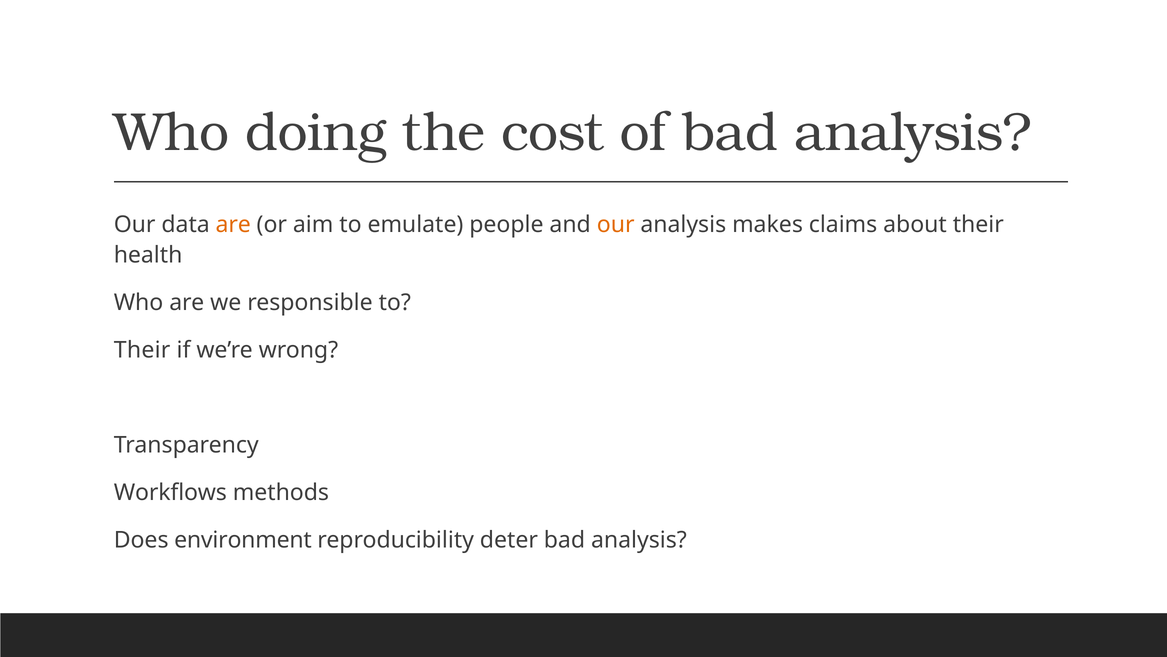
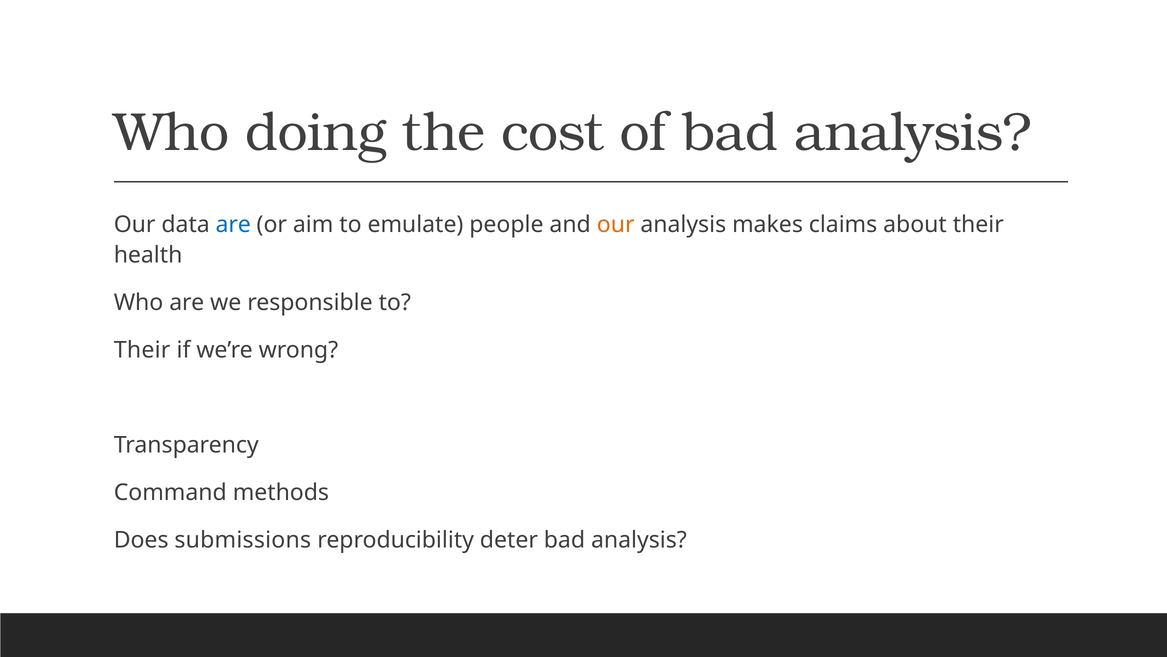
are at (233, 224) colour: orange -> blue
Workflows: Workflows -> Command
environment: environment -> submissions
